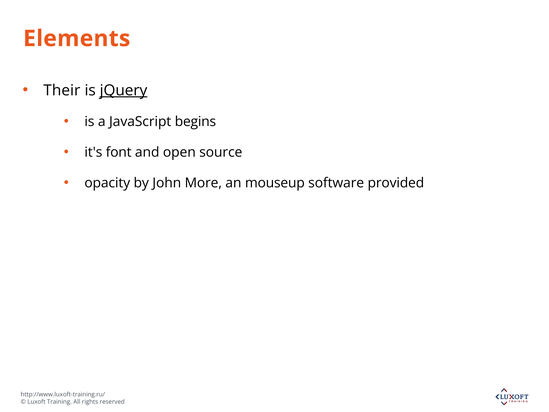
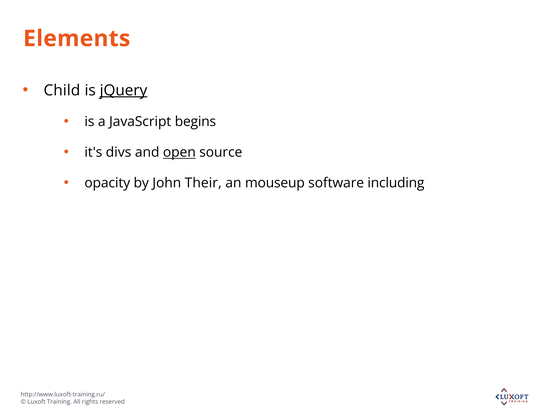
Their: Their -> Child
font: font -> divs
open underline: none -> present
More: More -> Their
provided: provided -> including
